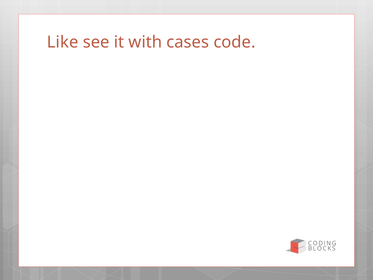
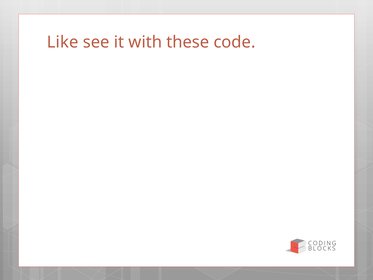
cases: cases -> these
